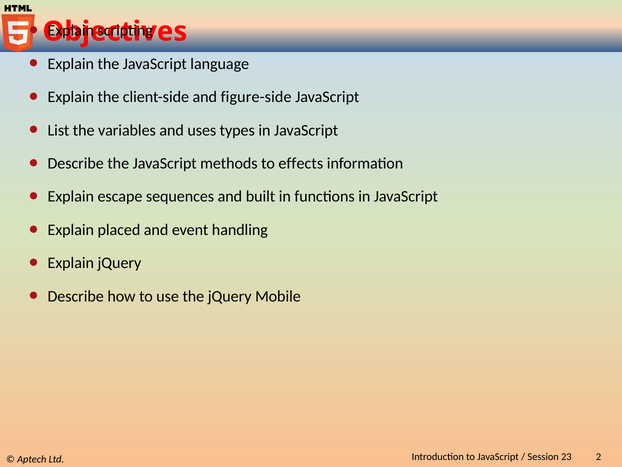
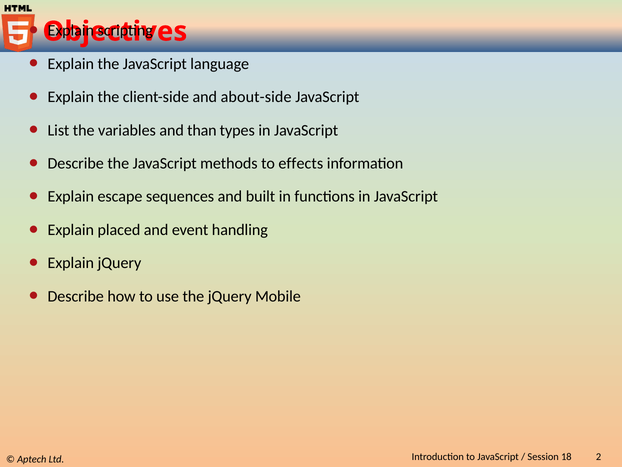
figure-side: figure-side -> about-side
uses: uses -> than
23: 23 -> 18
